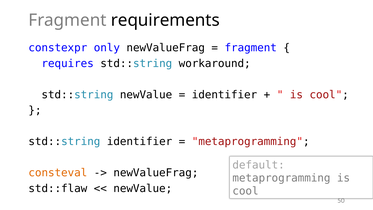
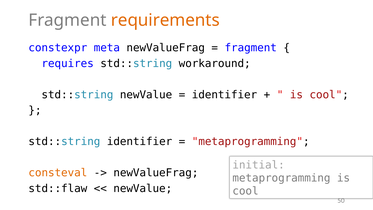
requirements colour: black -> orange
only: only -> meta
default: default -> initial
